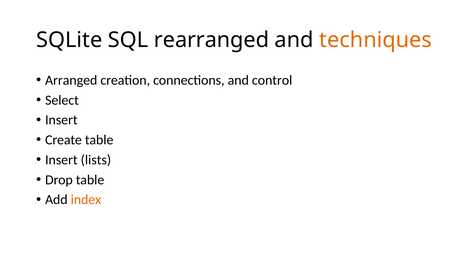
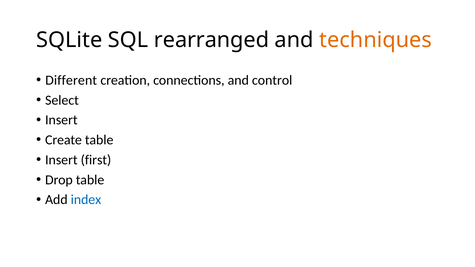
Arranged: Arranged -> Different
lists: lists -> first
index colour: orange -> blue
